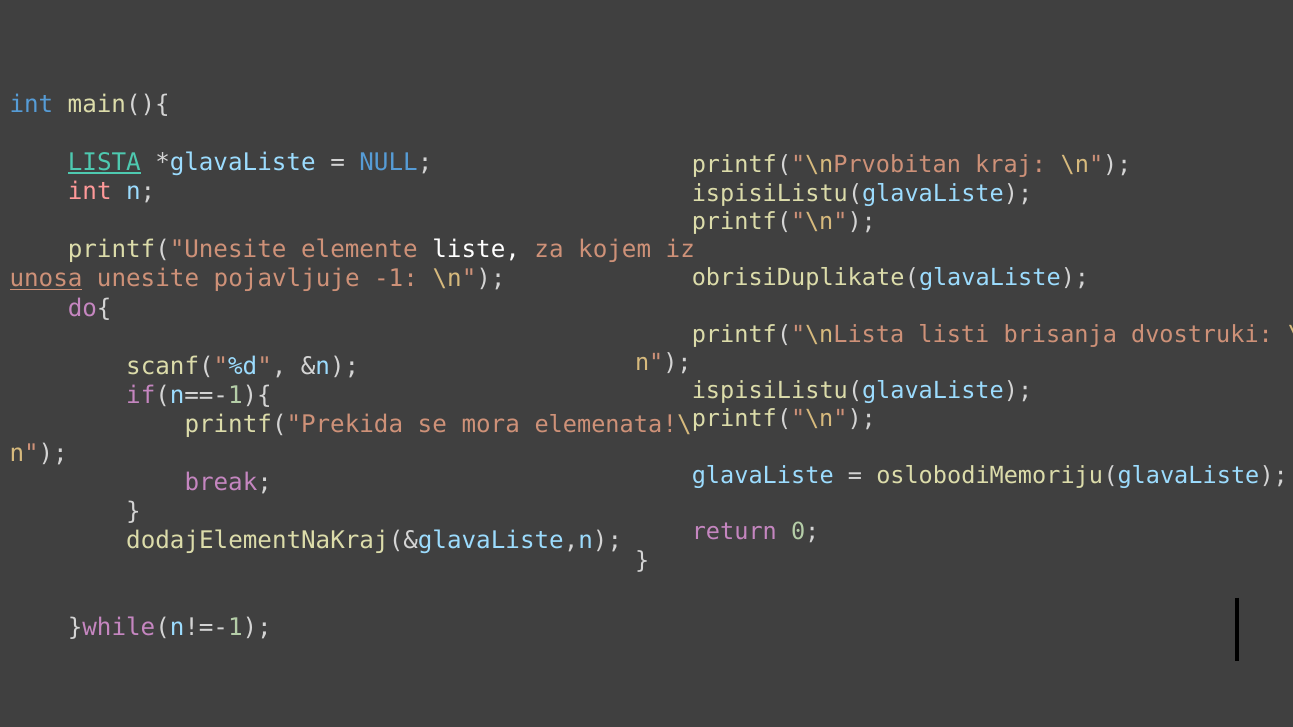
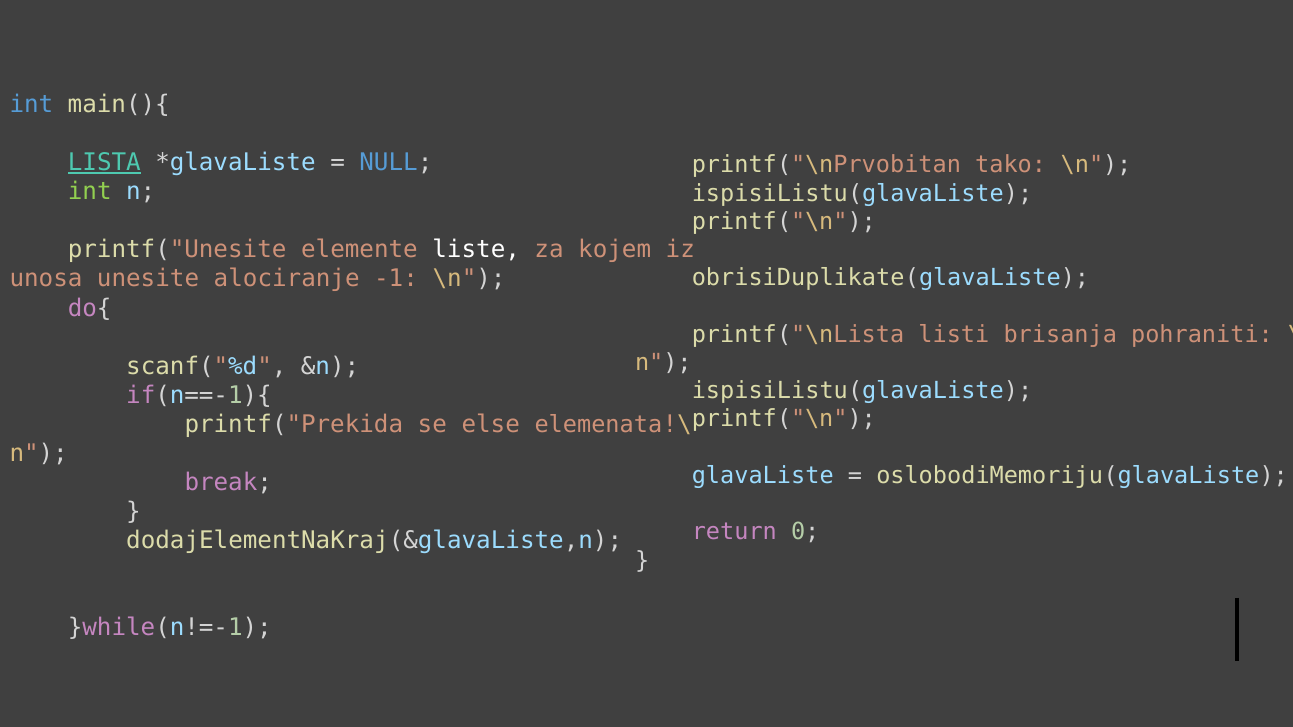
kraj: kraj -> tako
int at (90, 192) colour: pink -> light green
unosa underline: present -> none
pojavljuje: pojavljuje -> alociranje
dvostruki: dvostruki -> pohraniti
mora: mora -> else
